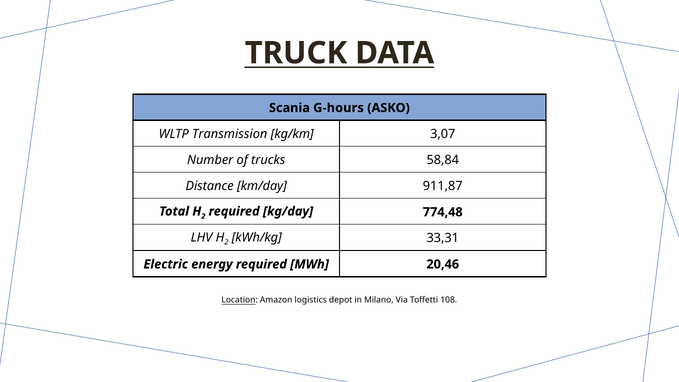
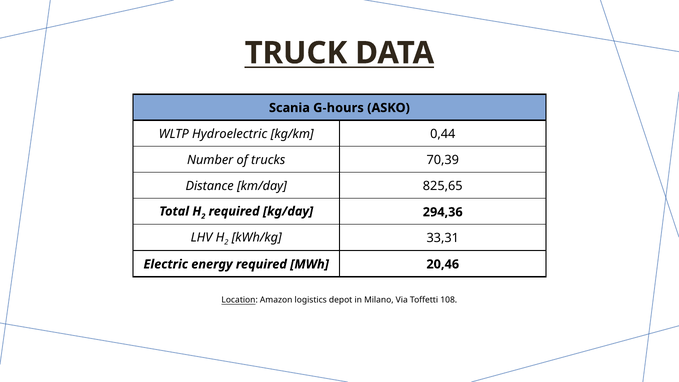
Transmission: Transmission -> Hydroelectric
3,07: 3,07 -> 0,44
58,84: 58,84 -> 70,39
911,87: 911,87 -> 825,65
774,48: 774,48 -> 294,36
